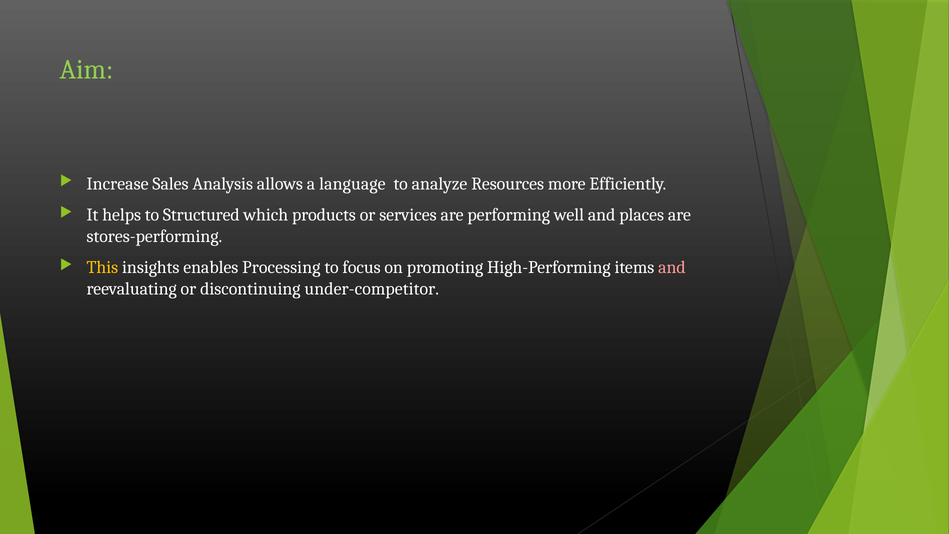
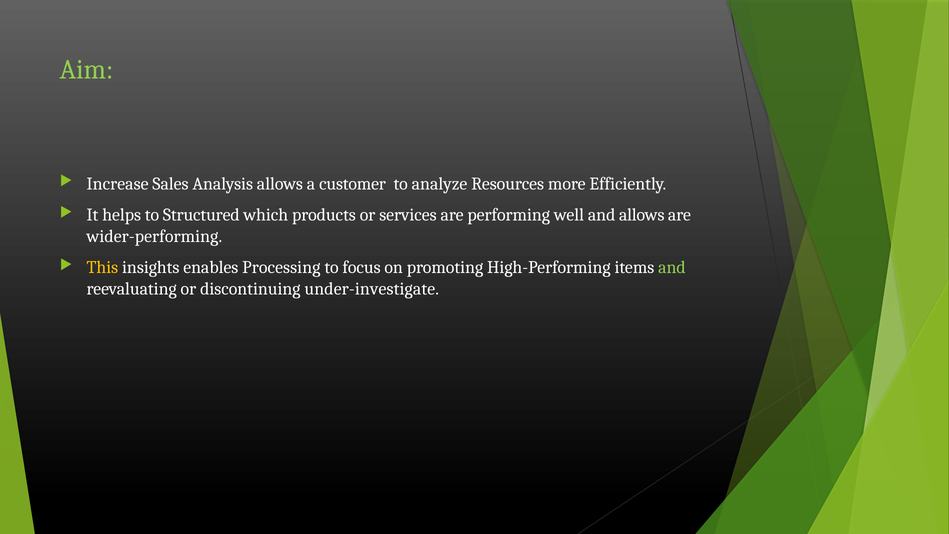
language: language -> customer
and places: places -> allows
stores-performing: stores-performing -> wider-performing
and at (672, 268) colour: pink -> light green
under-competitor: under-competitor -> under-investigate
